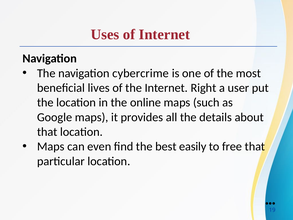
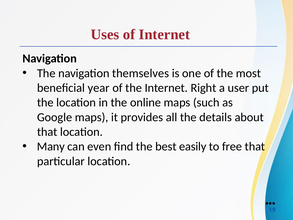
cybercrime: cybercrime -> themselves
lives: lives -> year
Maps at (51, 146): Maps -> Many
